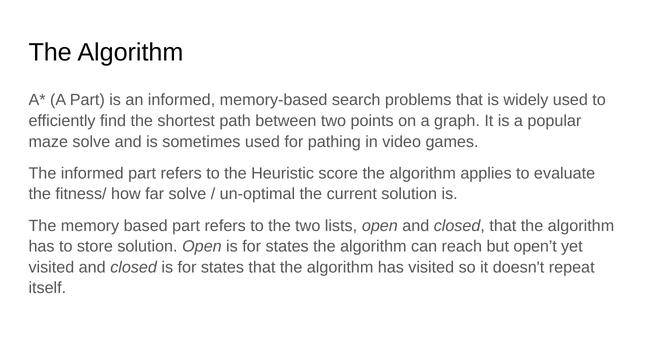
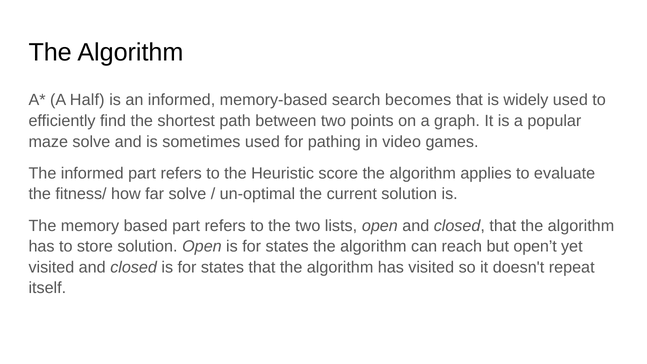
A Part: Part -> Half
problems: problems -> becomes
